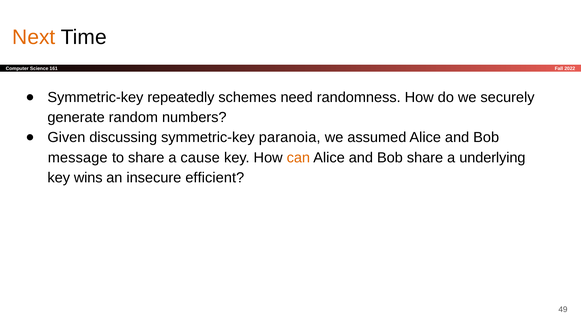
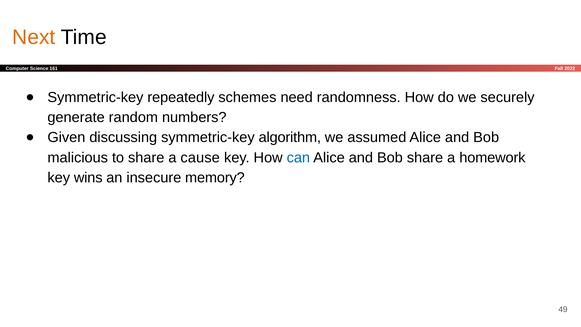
paranoia: paranoia -> algorithm
message: message -> malicious
can colour: orange -> blue
underlying: underlying -> homework
efficient: efficient -> memory
